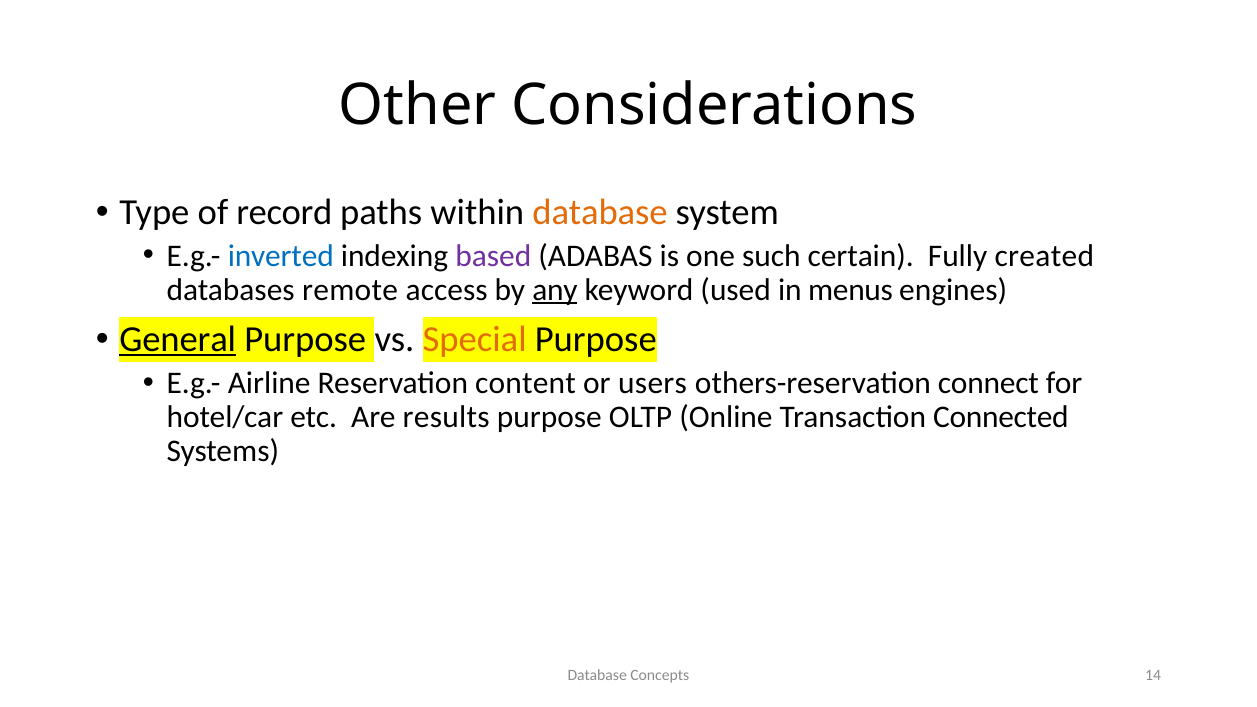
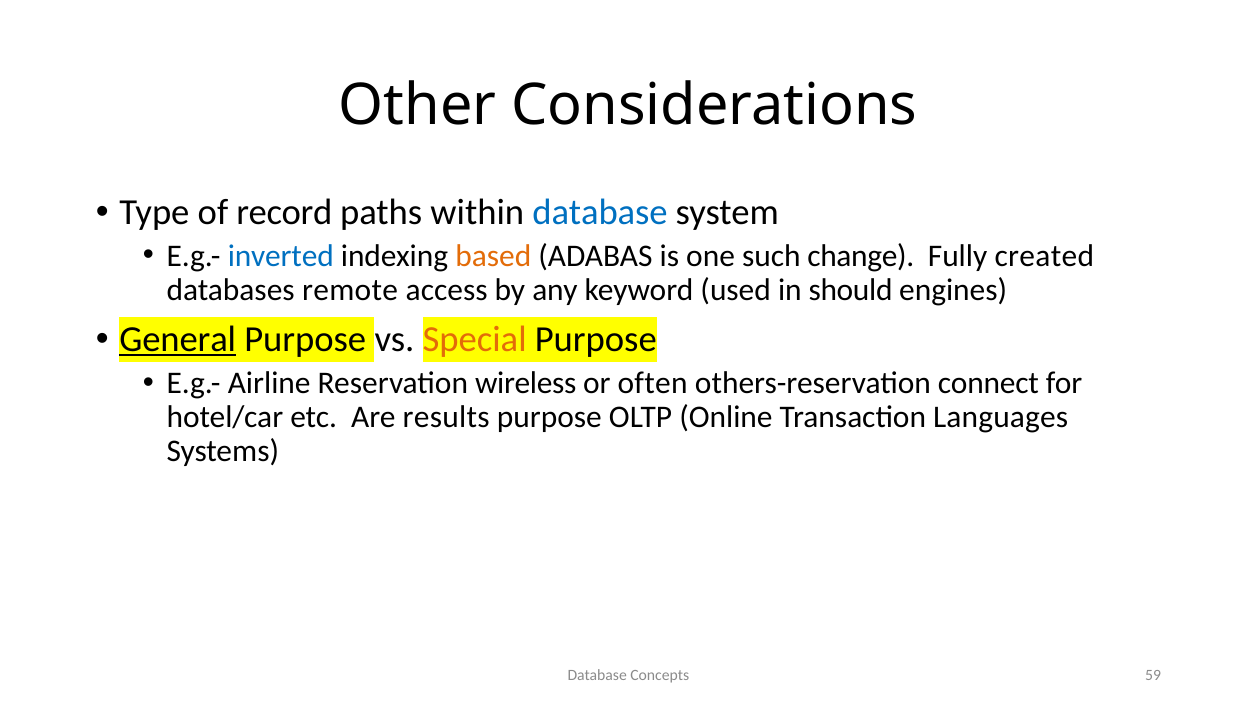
database at (600, 213) colour: orange -> blue
based colour: purple -> orange
certain: certain -> change
any underline: present -> none
menus: menus -> should
content: content -> wireless
users: users -> often
Connected: Connected -> Languages
14: 14 -> 59
